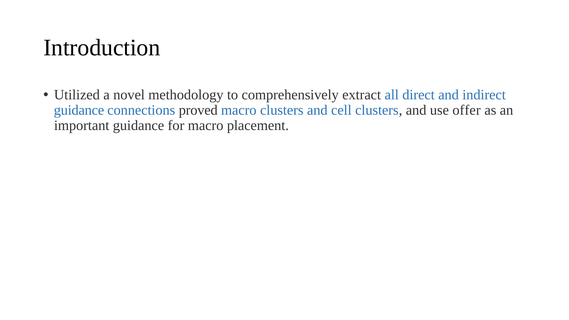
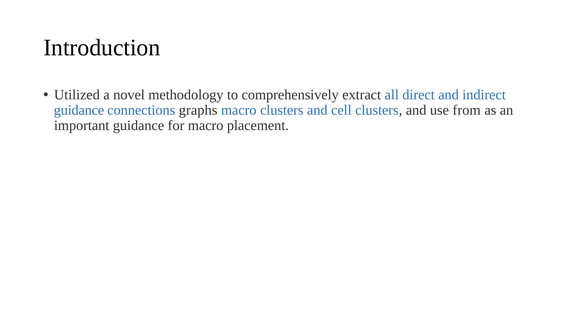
proved: proved -> graphs
offer: offer -> from
